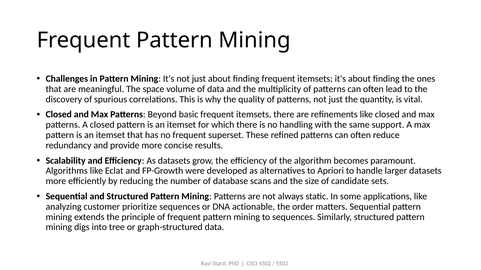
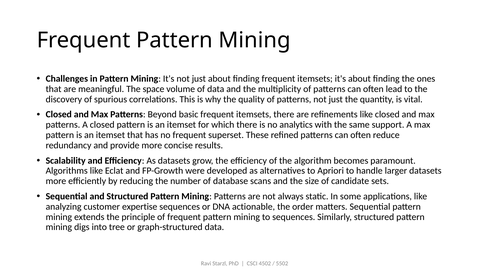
handling: handling -> analytics
prioritize: prioritize -> expertise
